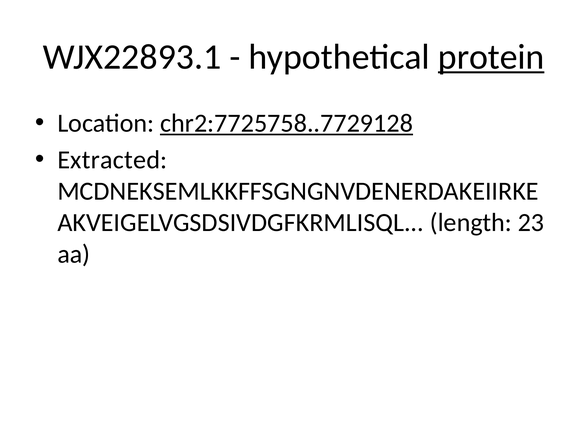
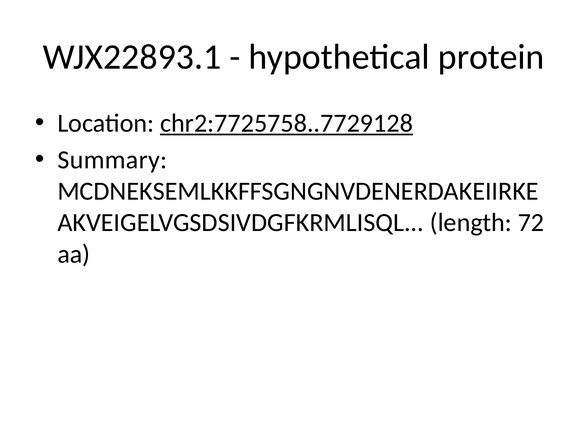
protein underline: present -> none
Extracted: Extracted -> Summary
23: 23 -> 72
